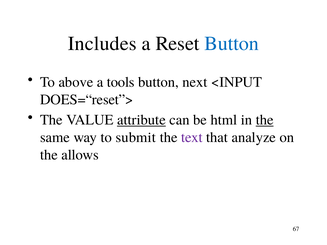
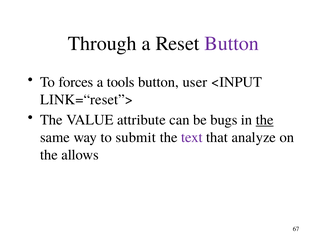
Includes: Includes -> Through
Button at (232, 44) colour: blue -> purple
above: above -> forces
next: next -> user
DOES=“reset”>: DOES=“reset”> -> LINK=“reset”>
attribute underline: present -> none
html: html -> bugs
